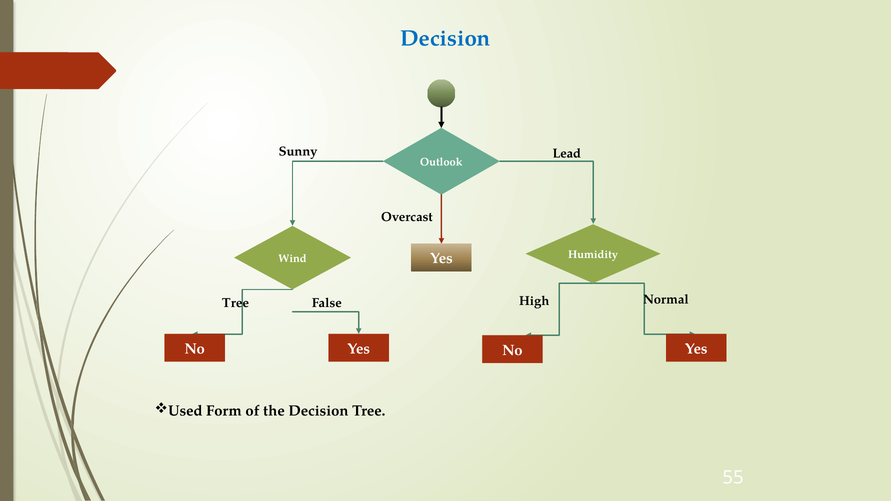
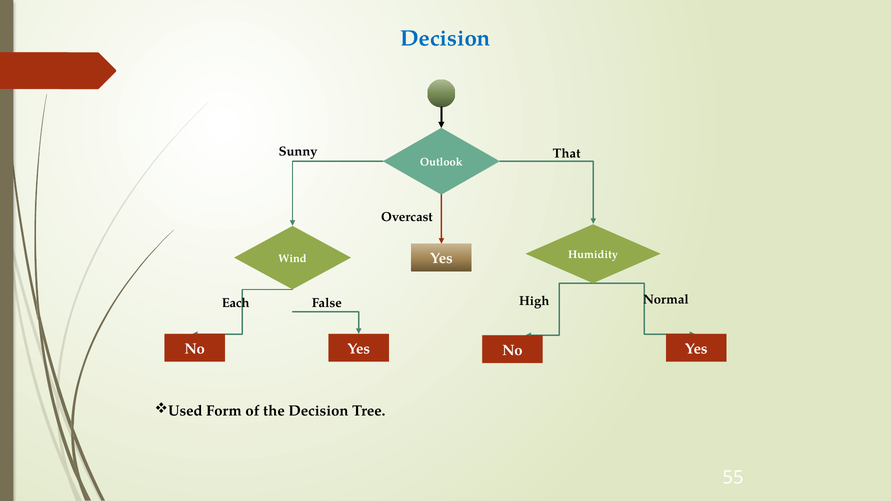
Lead: Lead -> That
Tree at (236, 303): Tree -> Each
